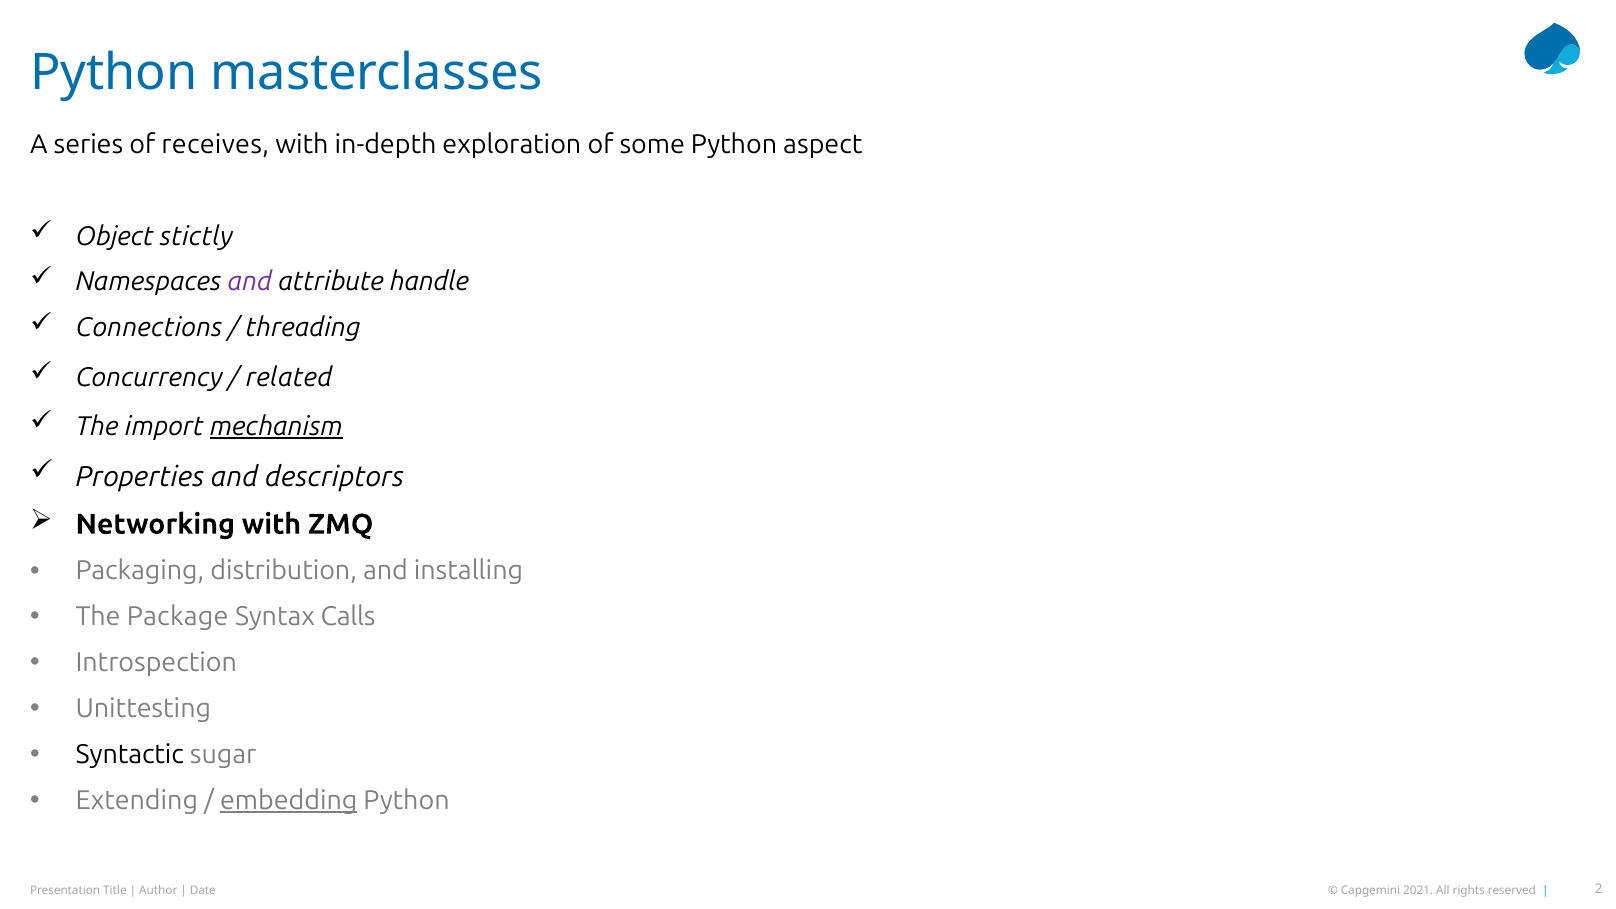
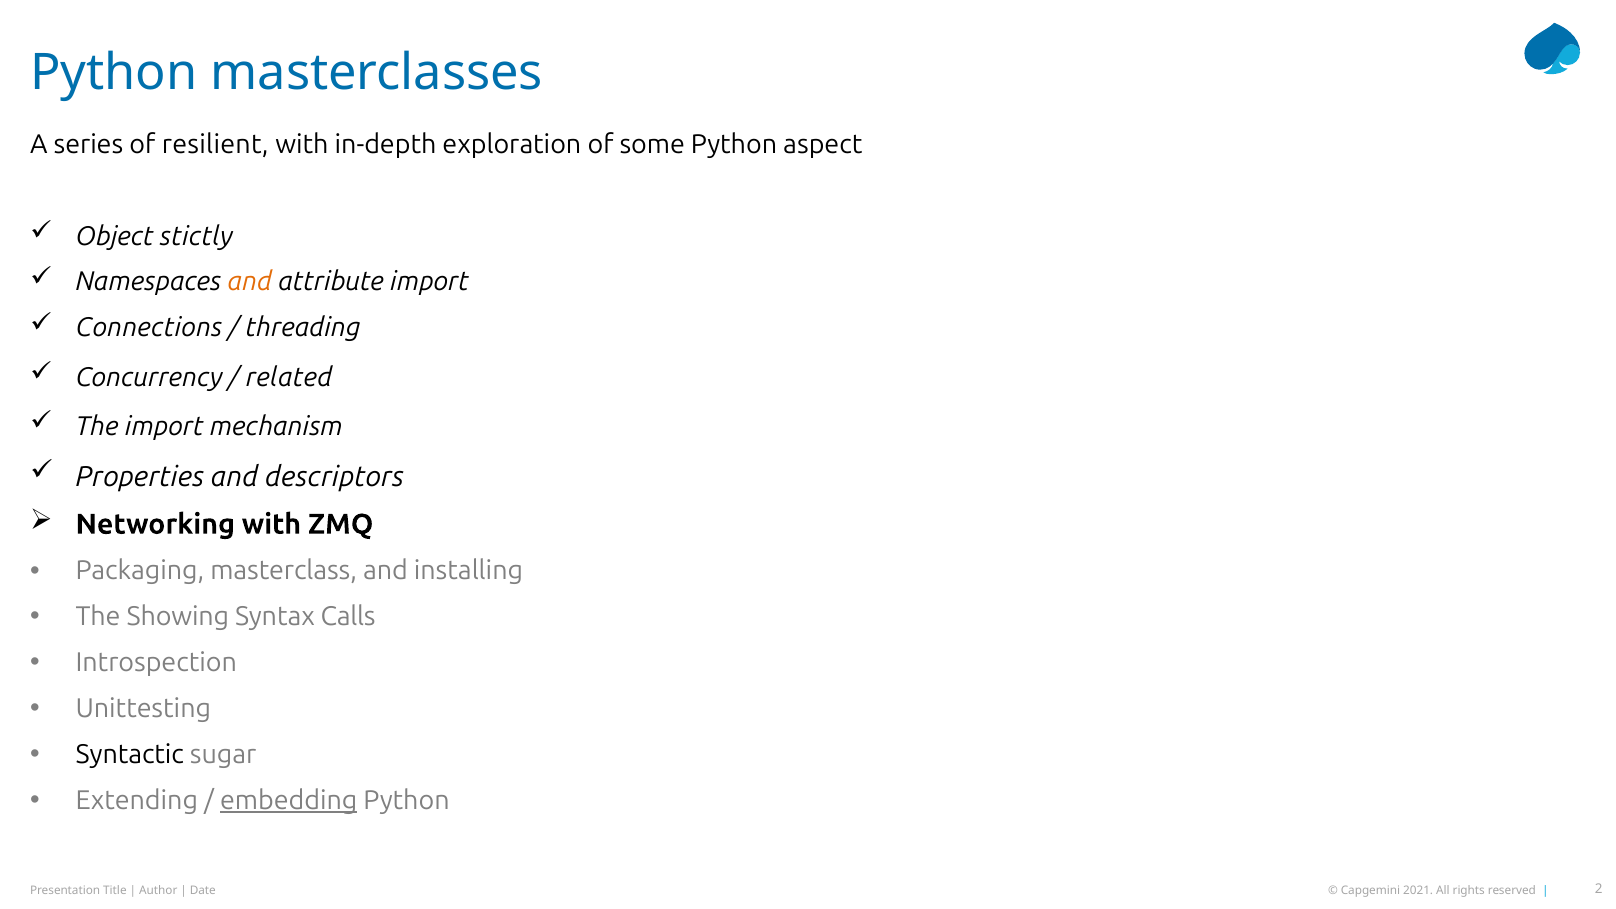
receives: receives -> resilient
and at (250, 282) colour: purple -> orange
attribute handle: handle -> import
mechanism underline: present -> none
distribution: distribution -> masterclass
Package: Package -> Showing
